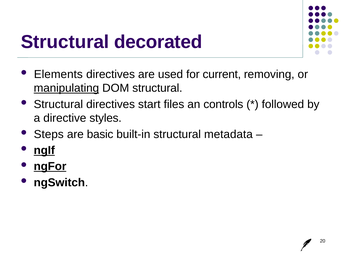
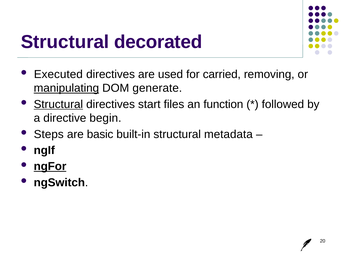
Elements: Elements -> Executed
current: current -> carried
DOM structural: structural -> generate
Structural at (58, 105) underline: none -> present
controls: controls -> function
styles: styles -> begin
ngIf underline: present -> none
